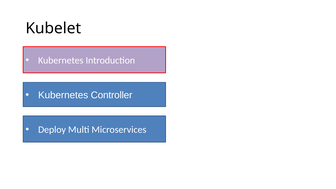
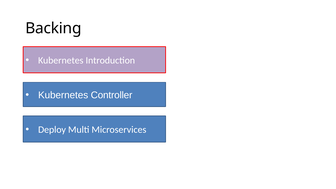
Kubelet: Kubelet -> Backing
